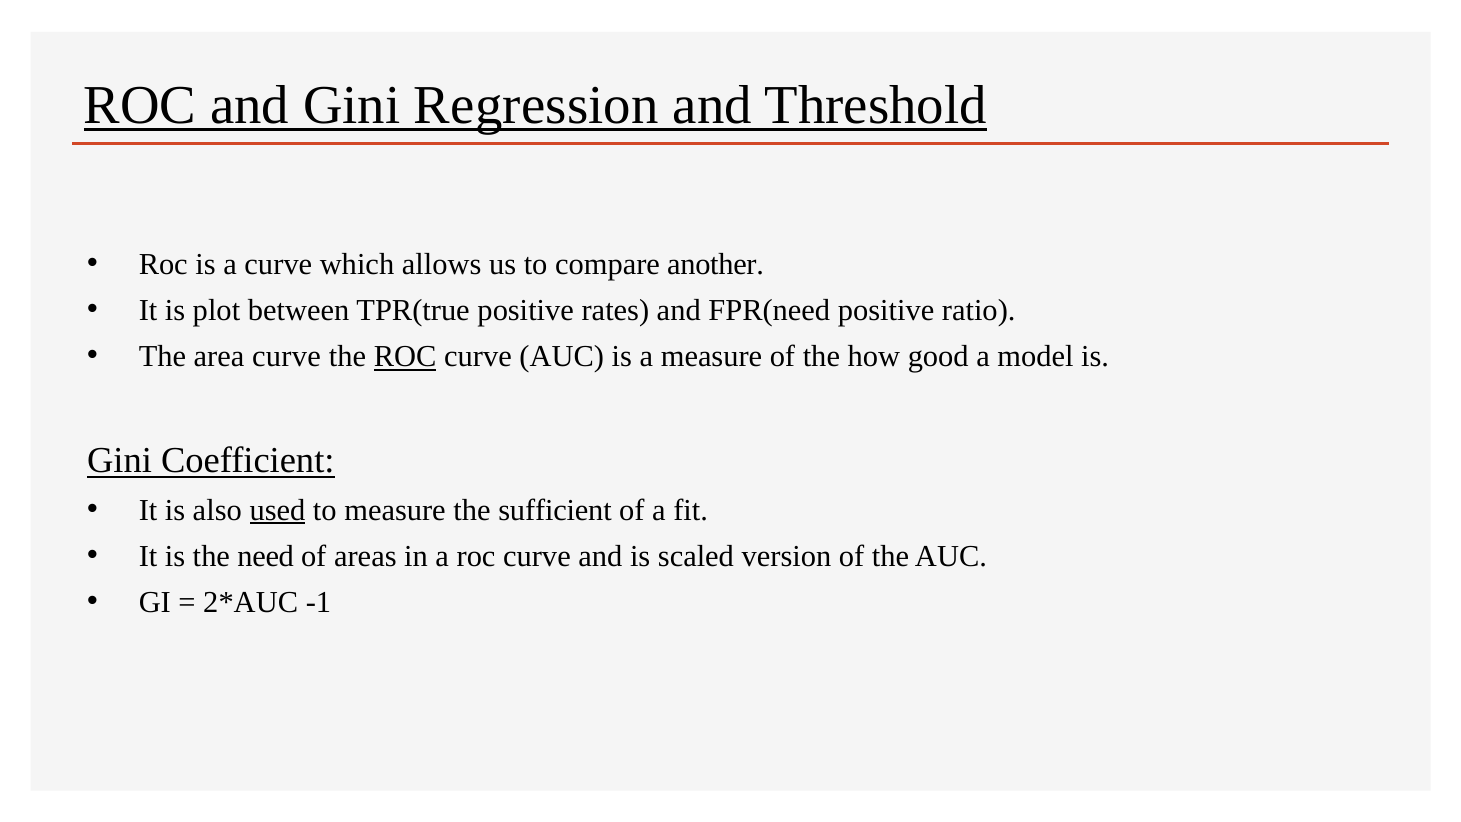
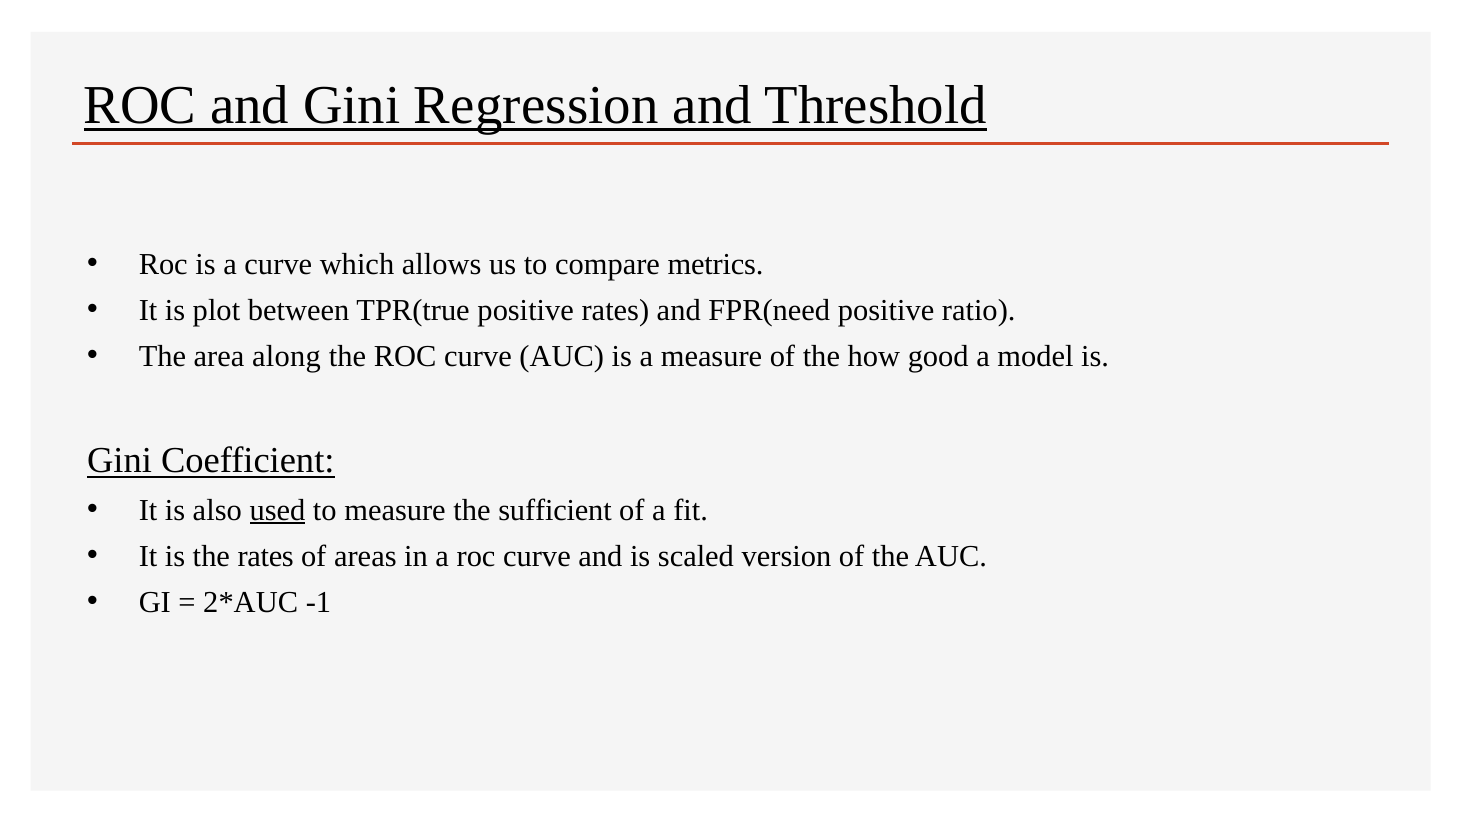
another: another -> metrics
area curve: curve -> along
ROC at (405, 357) underline: present -> none
the need: need -> rates
